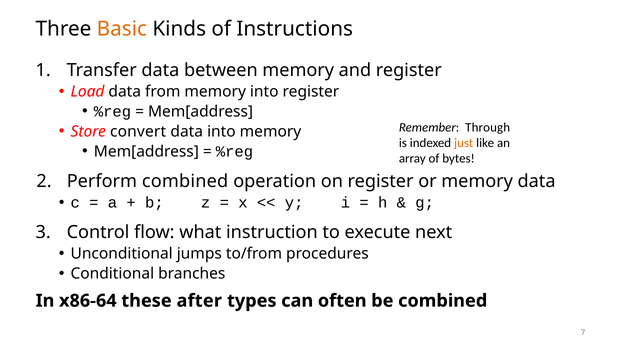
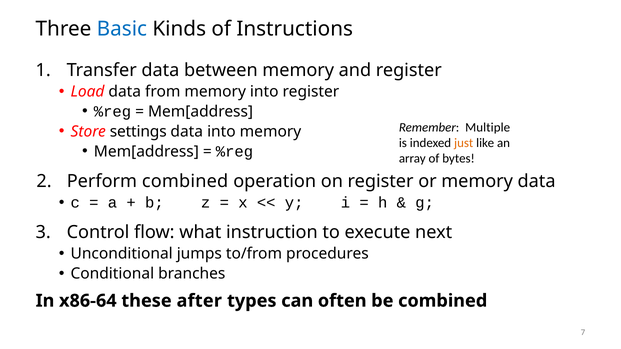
Basic colour: orange -> blue
Through: Through -> Multiple
convert: convert -> settings
